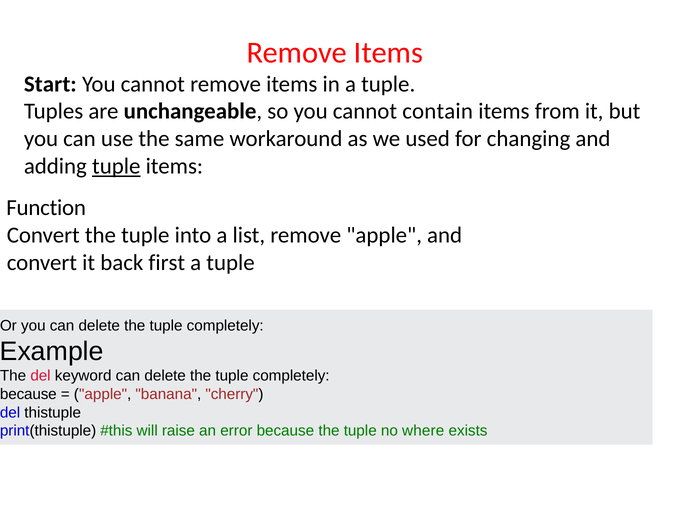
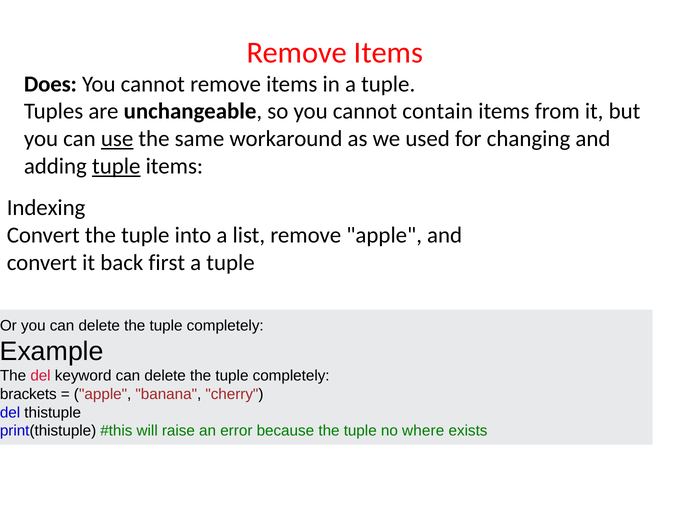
Start: Start -> Does
use underline: none -> present
Function: Function -> Indexing
because at (28, 394): because -> brackets
